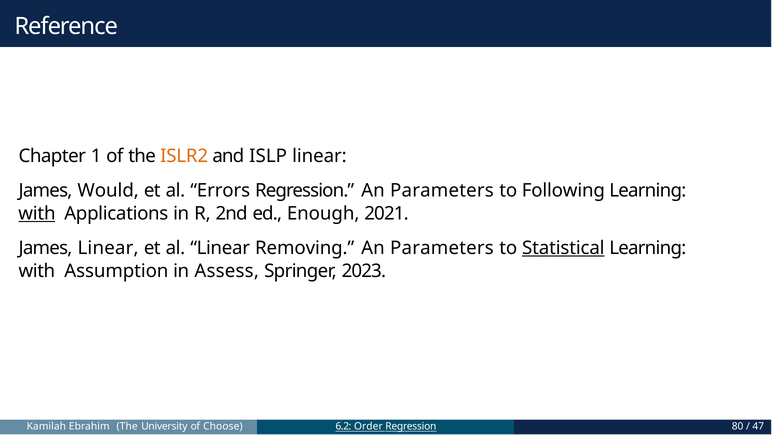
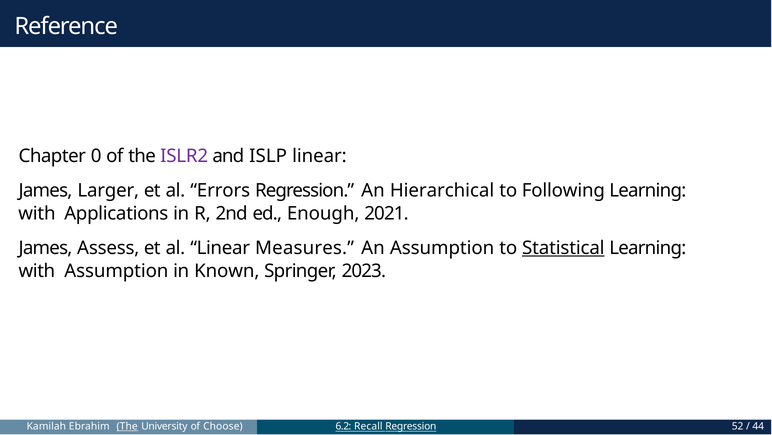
1: 1 -> 0
ISLR2 colour: orange -> purple
Would: Would -> Larger
Regression An Parameters: Parameters -> Hierarchical
with at (37, 213) underline: present -> none
James Linear: Linear -> Assess
Removing: Removing -> Measures
Parameters at (442, 248): Parameters -> Assumption
Assess: Assess -> Known
The at (127, 426) underline: none -> present
Order: Order -> Recall
80: 80 -> 52
47: 47 -> 44
